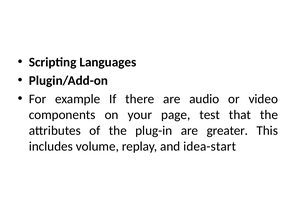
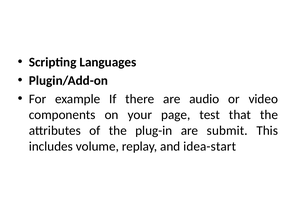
greater: greater -> submit
